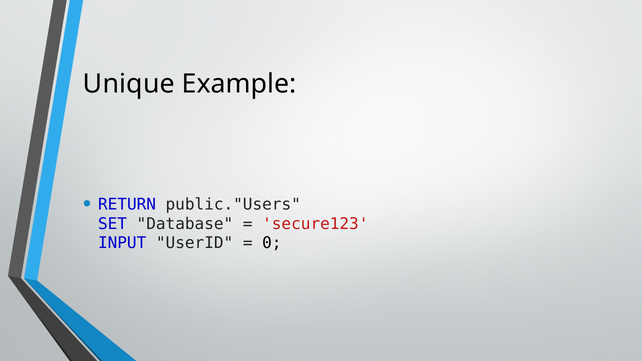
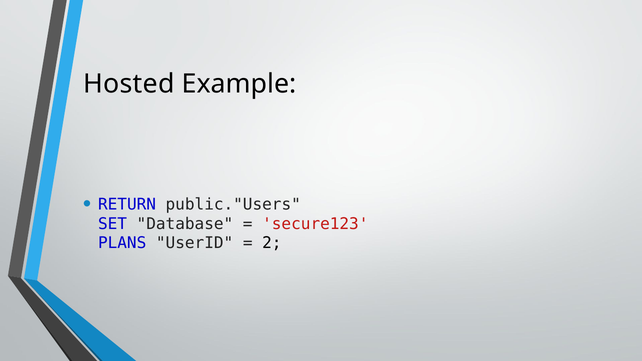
Unique: Unique -> Hosted
INPUT: INPUT -> PLANS
0: 0 -> 2
